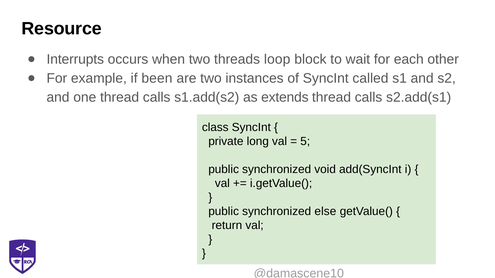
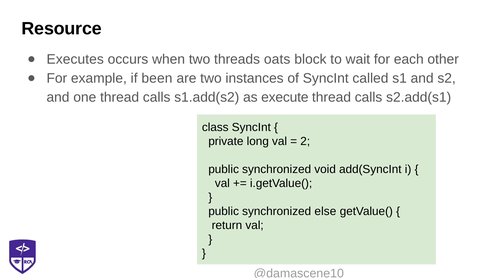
Interrupts: Interrupts -> Executes
loop: loop -> oats
extends: extends -> execute
5: 5 -> 2
